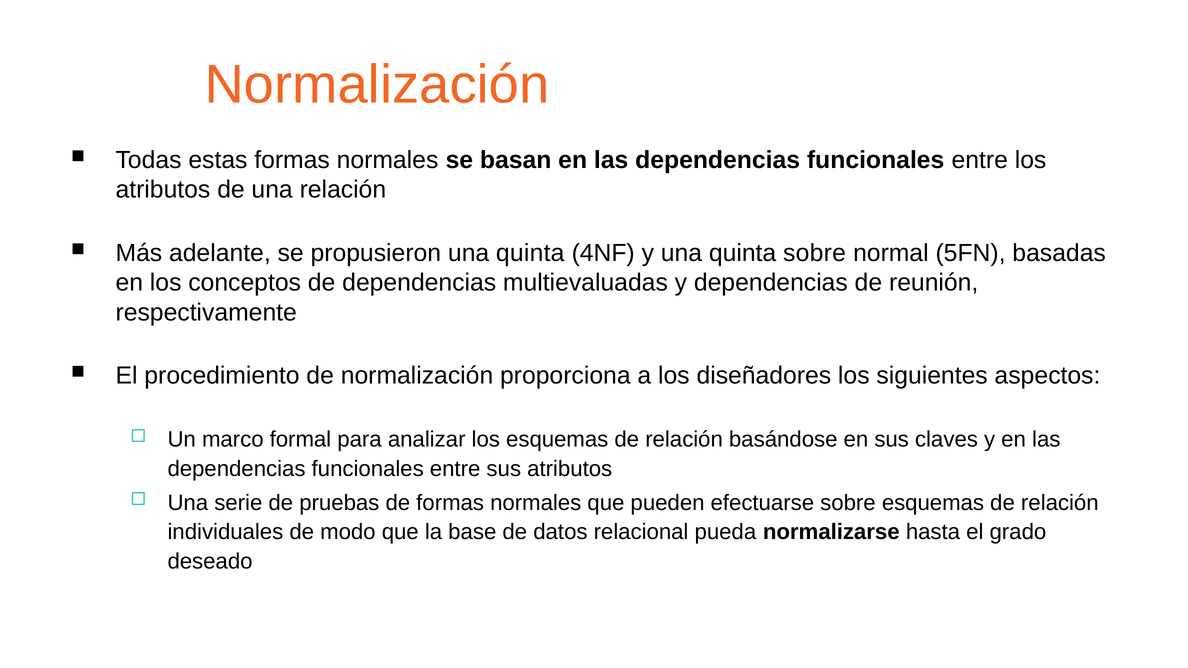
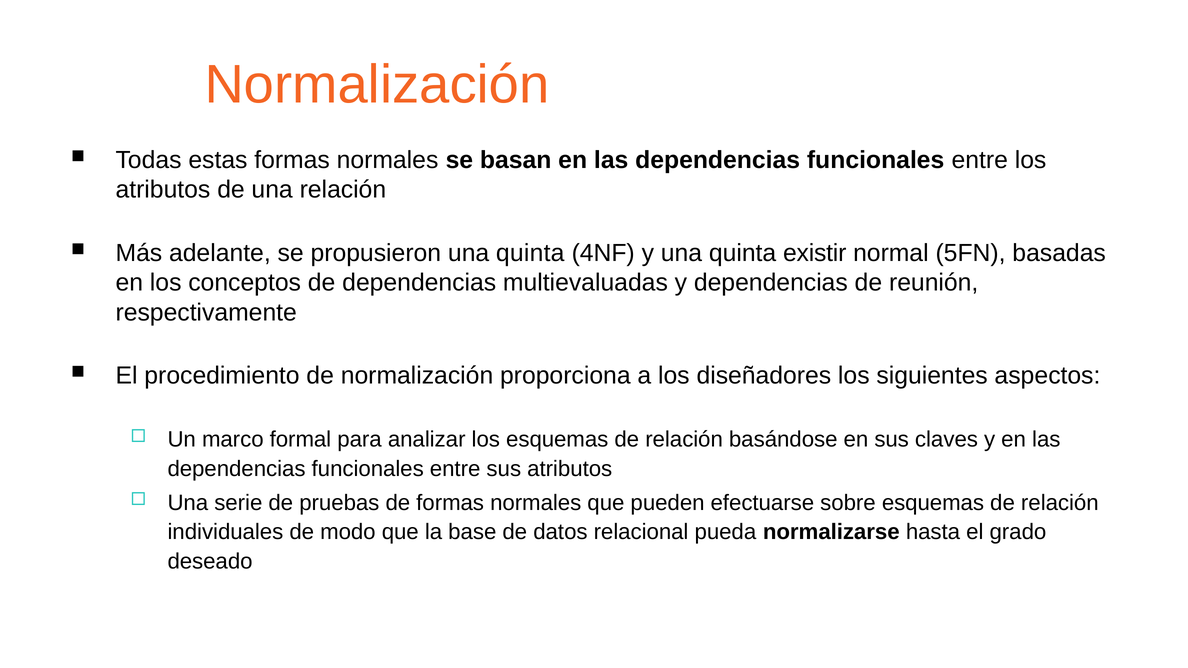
quinta sobre: sobre -> existir
